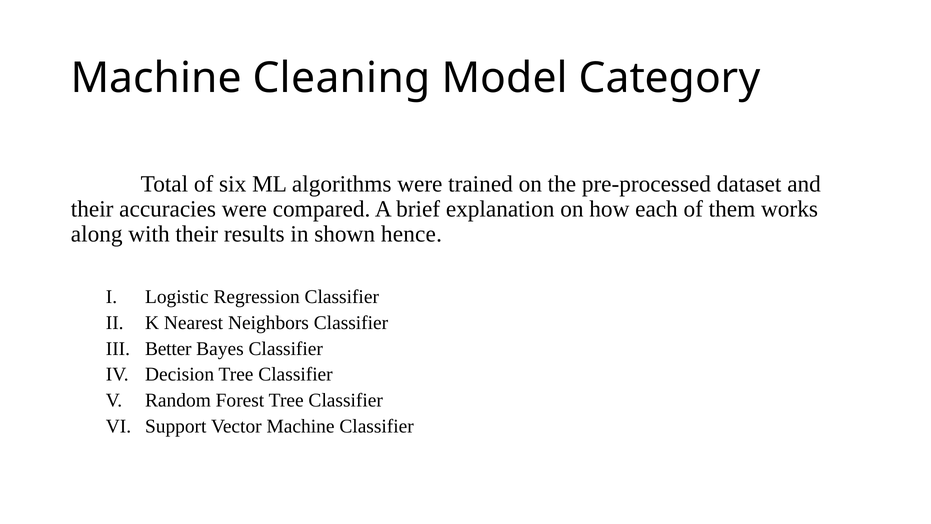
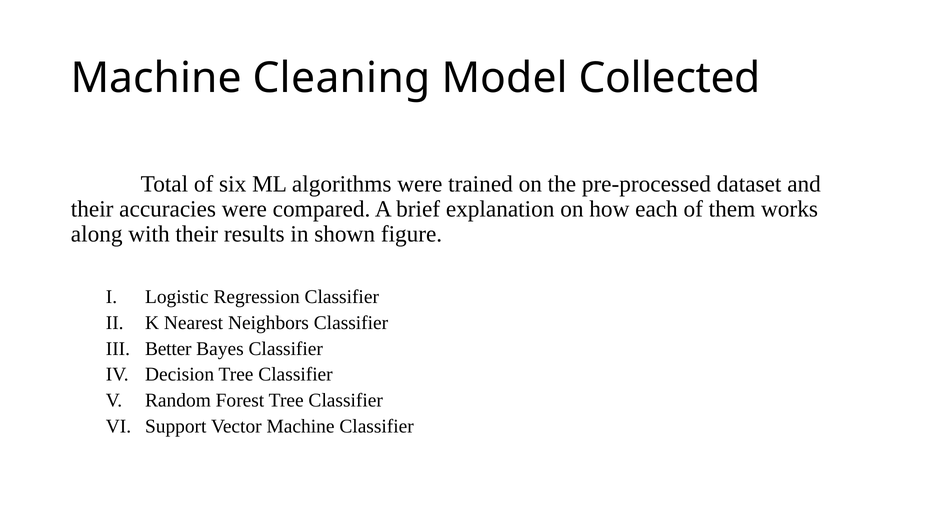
Category: Category -> Collected
hence: hence -> figure
